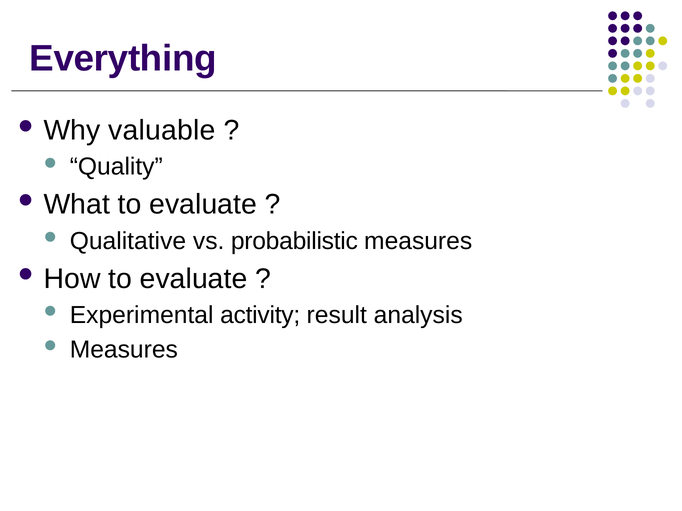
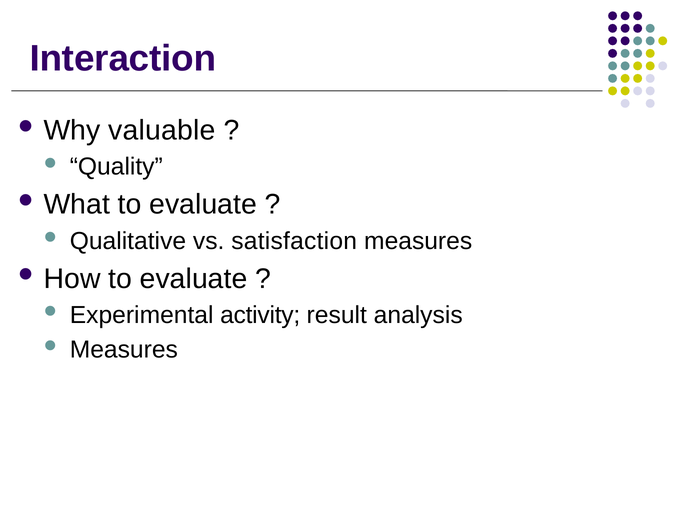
Everything: Everything -> Interaction
probabilistic: probabilistic -> satisfaction
